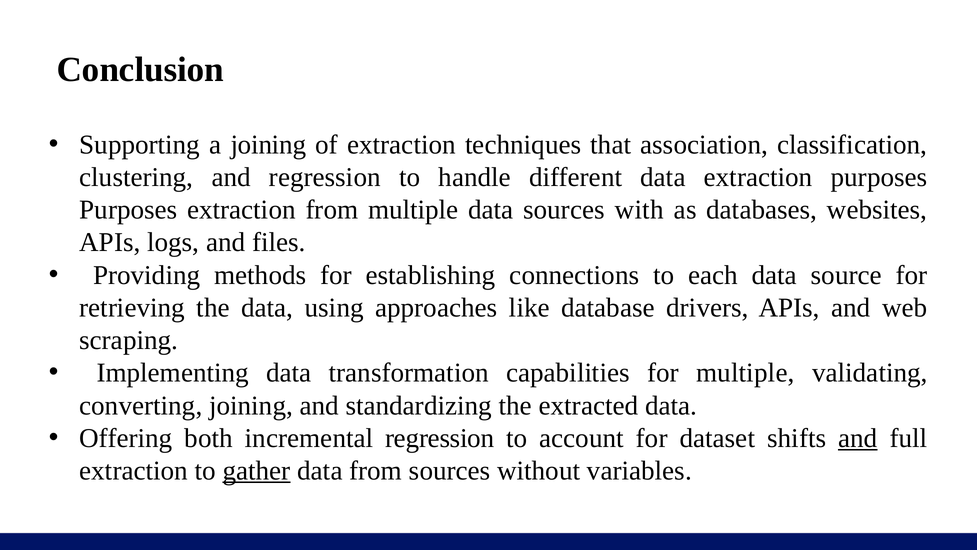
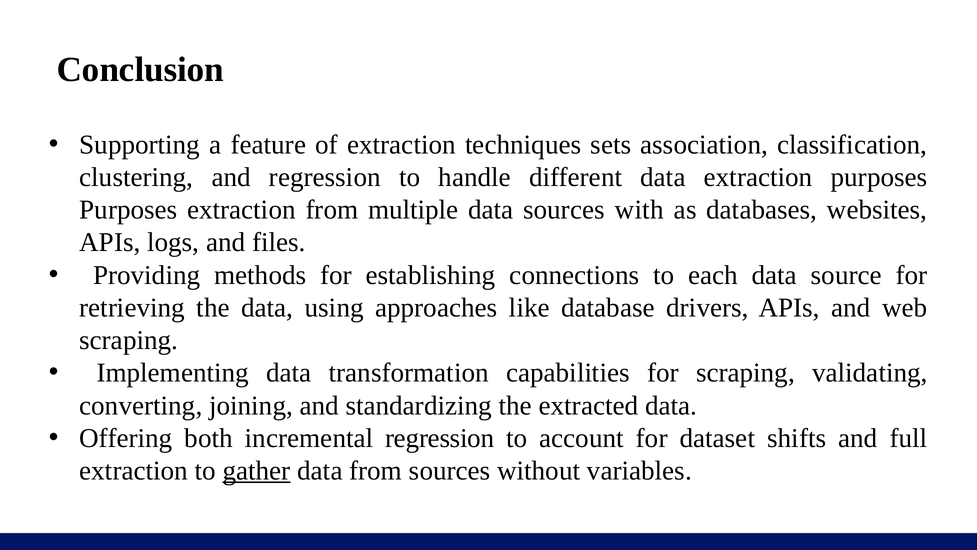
a joining: joining -> feature
that: that -> sets
for multiple: multiple -> scraping
and at (858, 438) underline: present -> none
